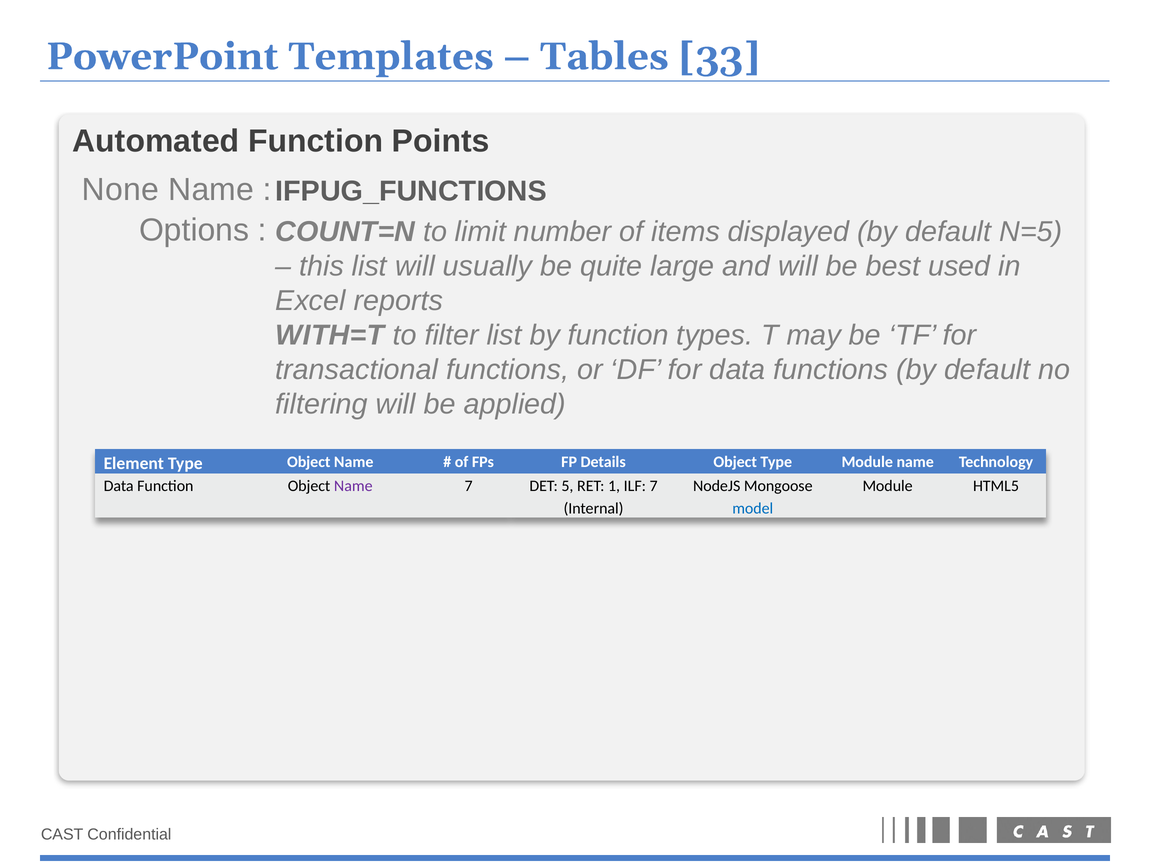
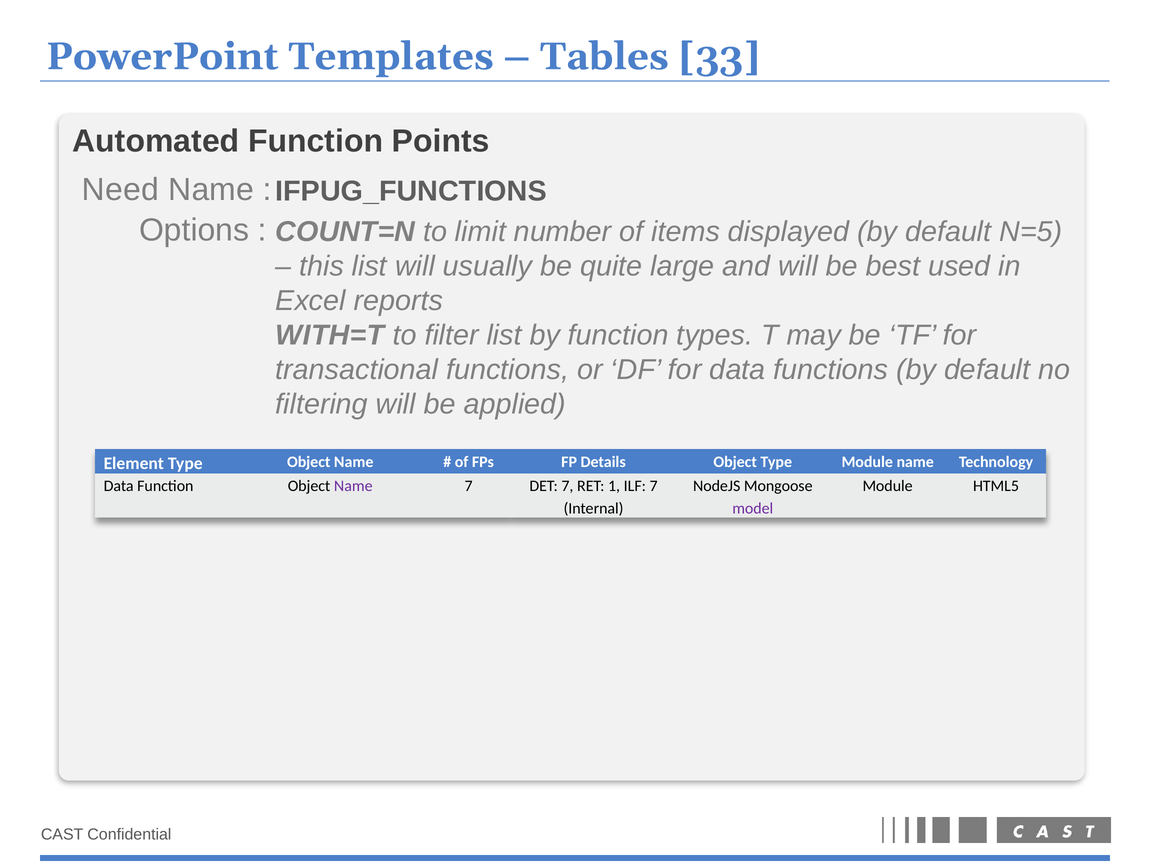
None: None -> Need
DET 5: 5 -> 7
model colour: blue -> purple
